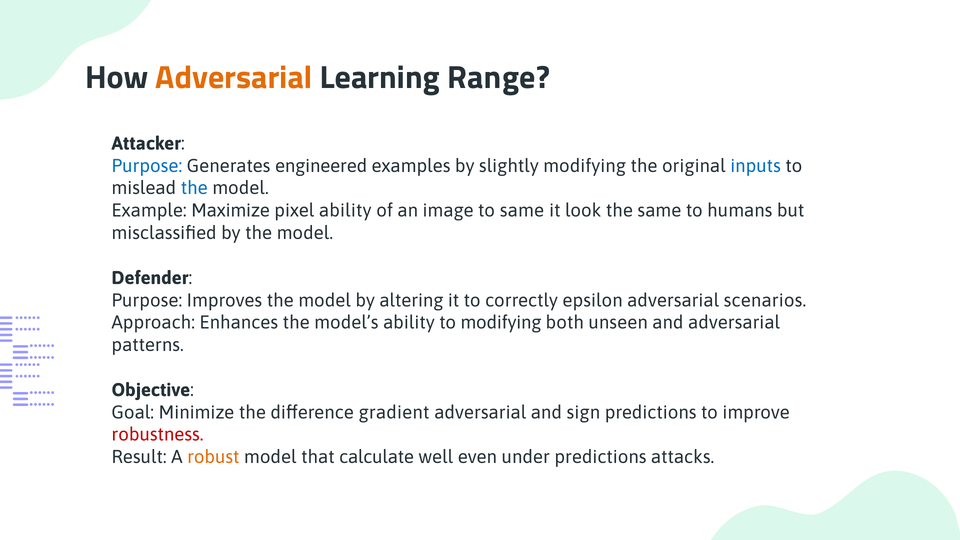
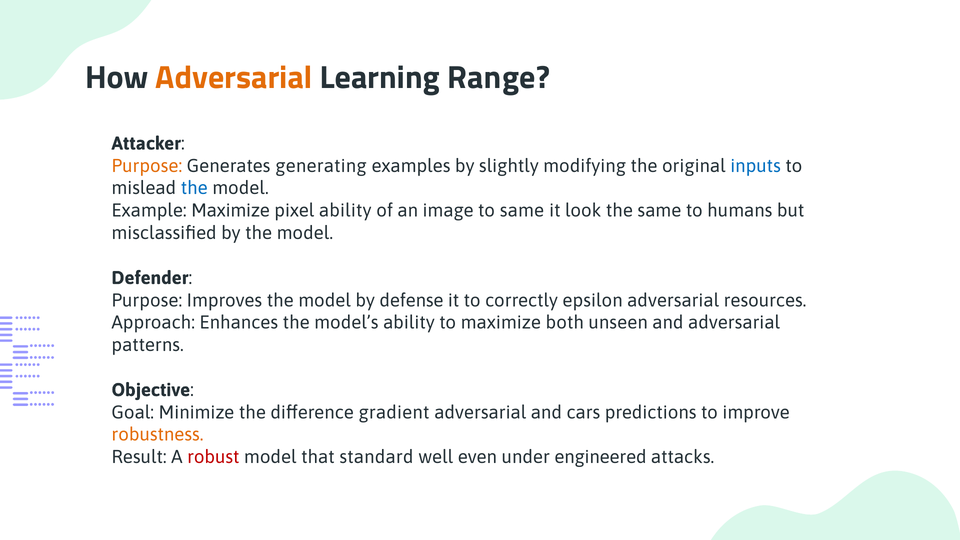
Purpose at (147, 166) colour: blue -> orange
engineered: engineered -> generating
altering: altering -> defense
scenarios: scenarios -> resources
to modifying: modifying -> maximize
sign: sign -> cars
robustness colour: red -> orange
robust colour: orange -> red
calculate: calculate -> standard
under predictions: predictions -> engineered
